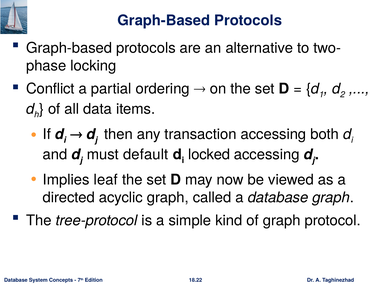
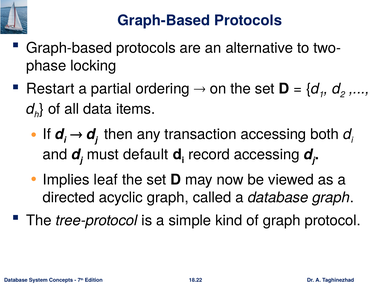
Conflict: Conflict -> Restart
locked: locked -> record
